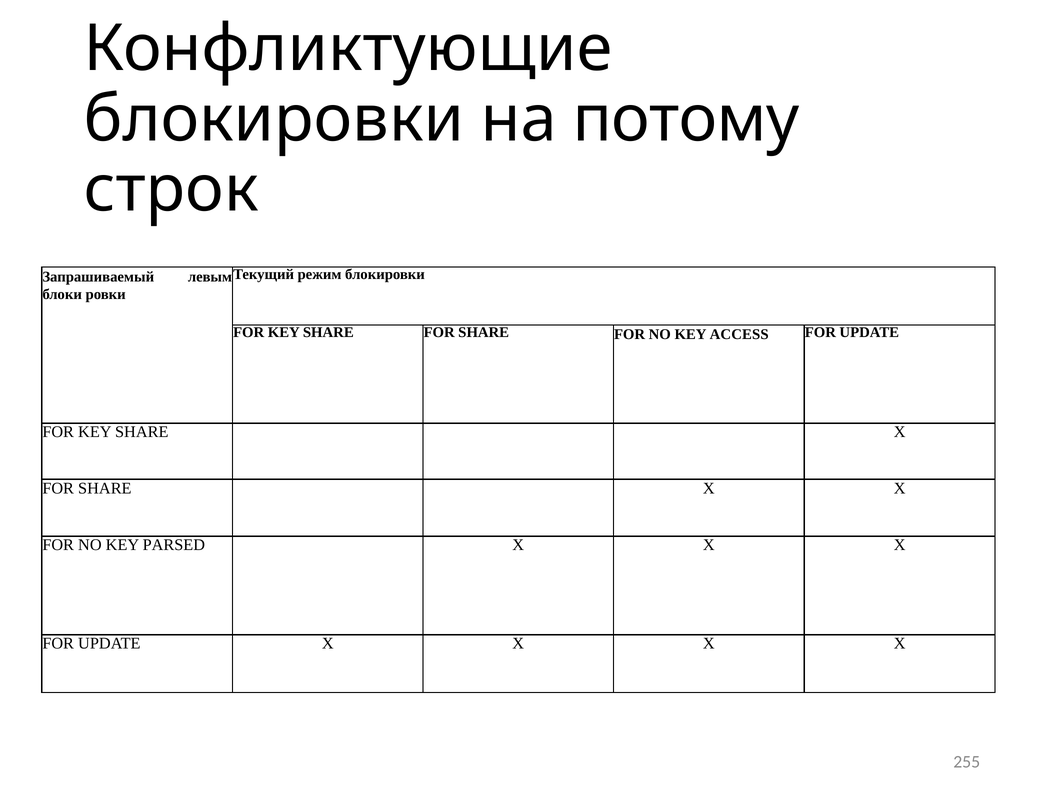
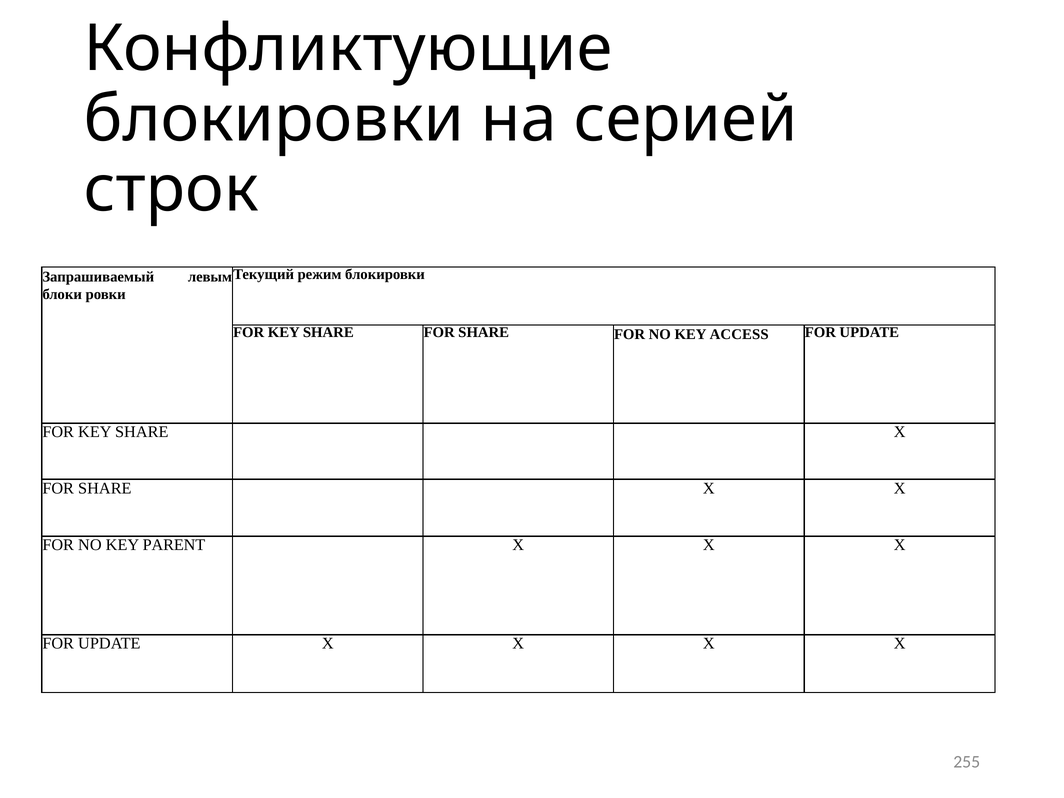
потому: потому -> серией
PARSED: PARSED -> PARENT
